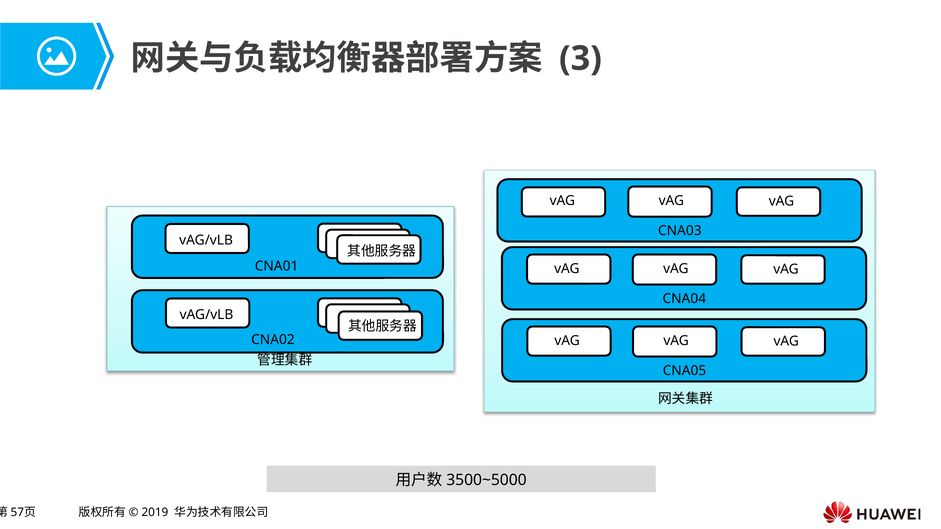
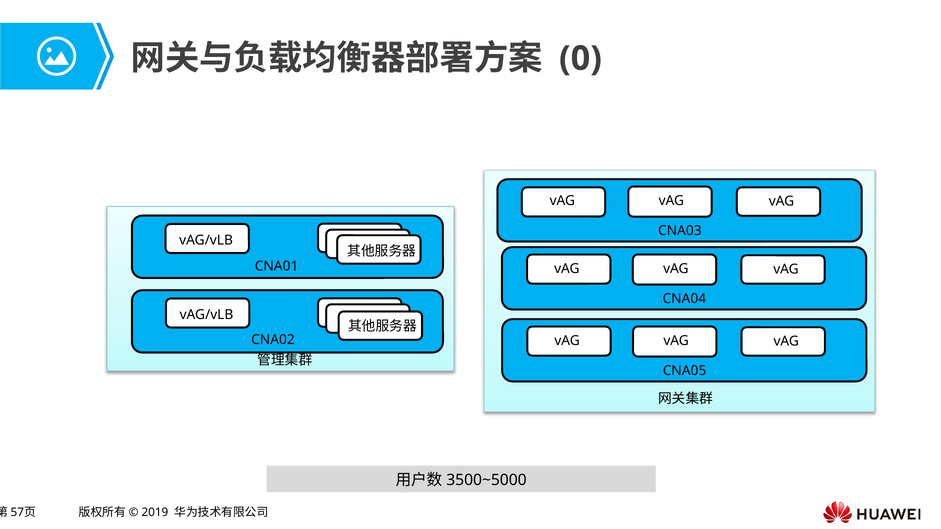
3: 3 -> 0
